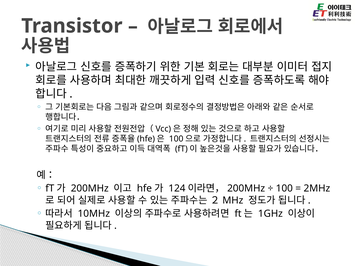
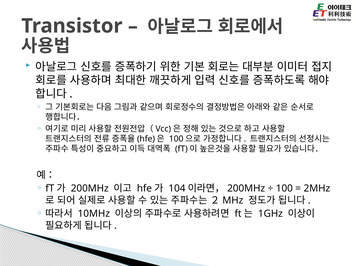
124: 124 -> 104
